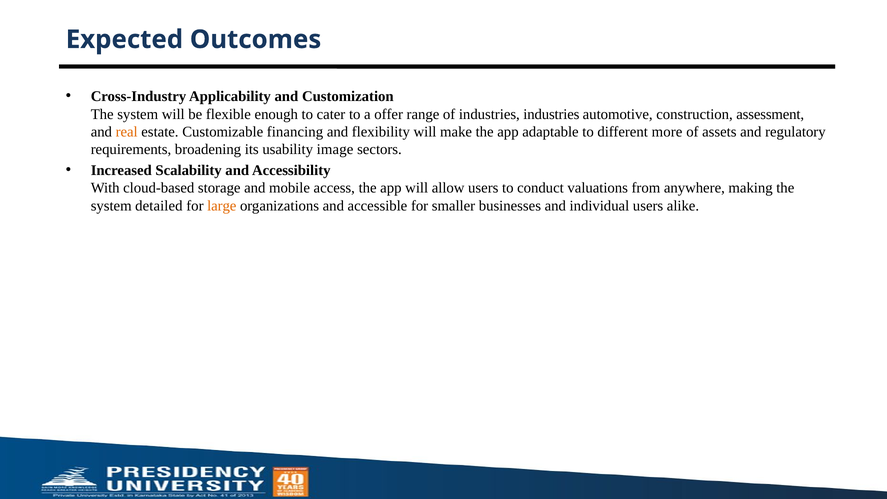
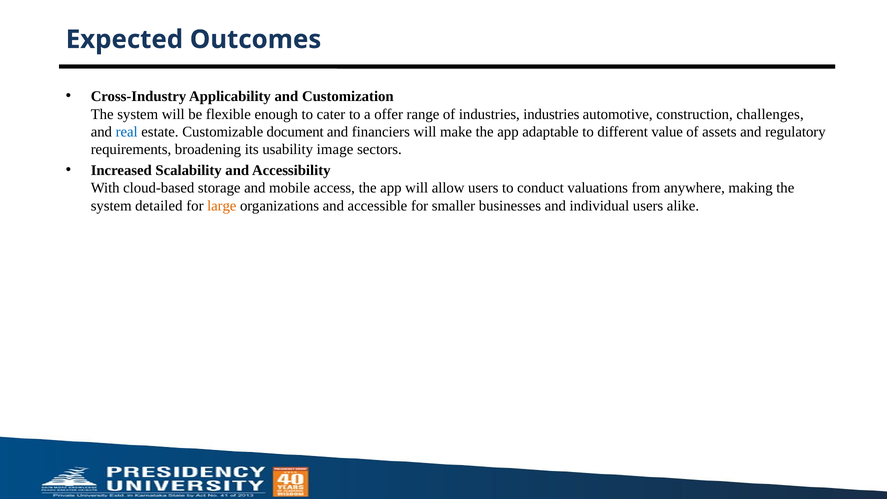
assessment: assessment -> challenges
real colour: orange -> blue
financing: financing -> document
flexibility: flexibility -> financiers
more: more -> value
